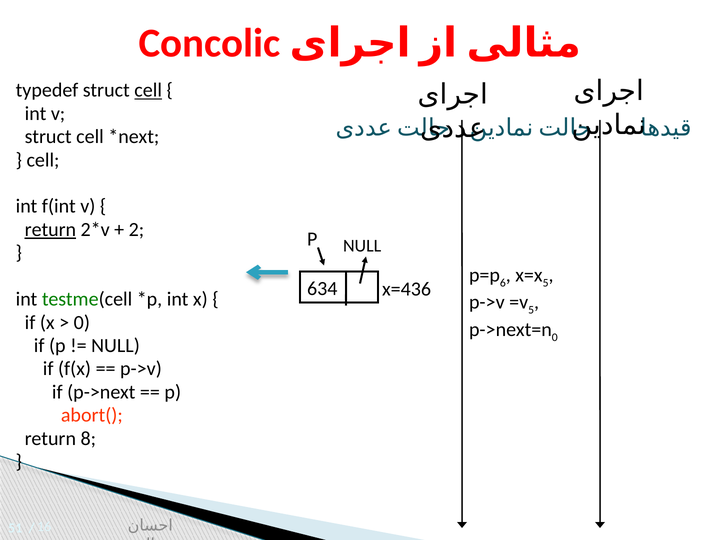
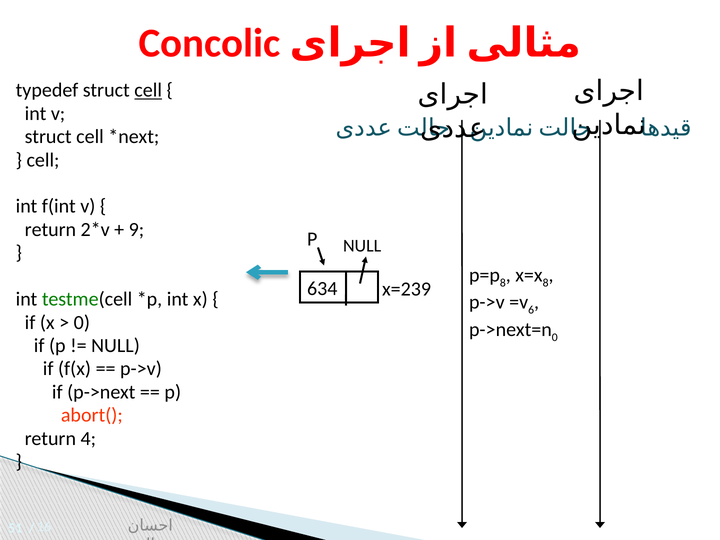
return at (50, 230) underline: present -> none
2: 2 -> 9
6 at (503, 283): 6 -> 8
5 at (546, 283): 5 -> 8
x=436: x=436 -> x=239
5 at (531, 310): 5 -> 6
8: 8 -> 4
